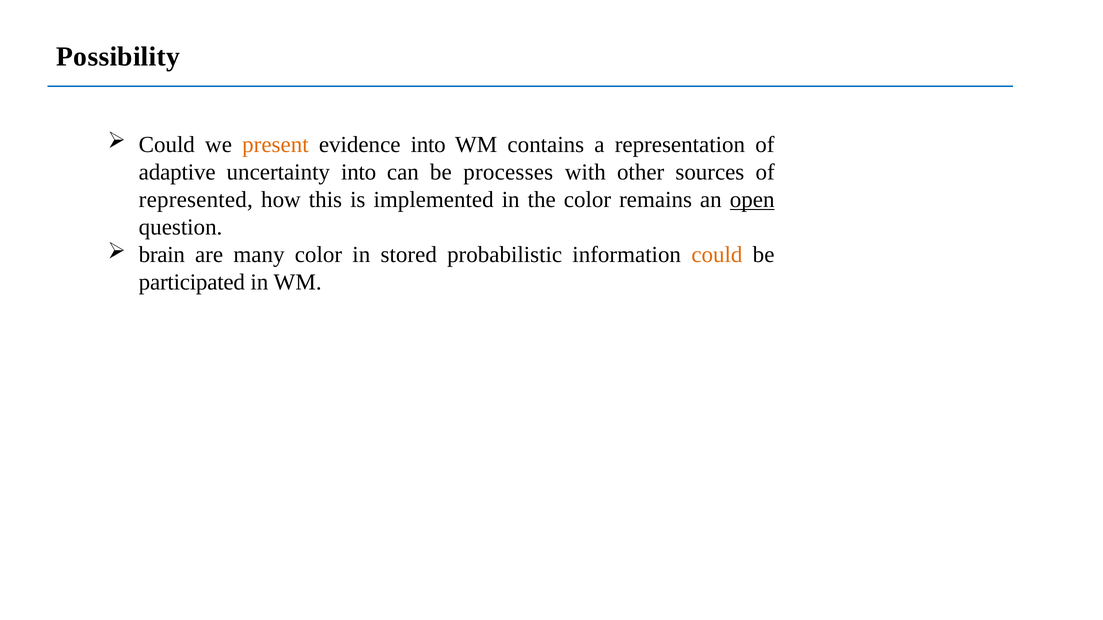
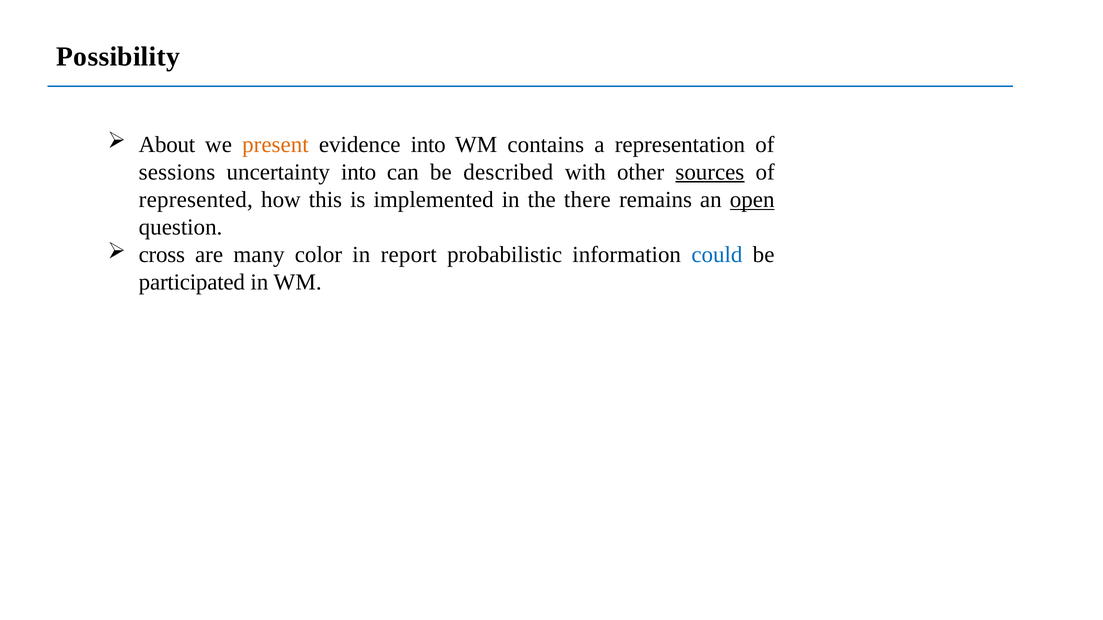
Could at (167, 145): Could -> About
adaptive: adaptive -> sessions
processes: processes -> described
sources underline: none -> present
the color: color -> there
brain: brain -> cross
stored: stored -> report
could at (717, 255) colour: orange -> blue
